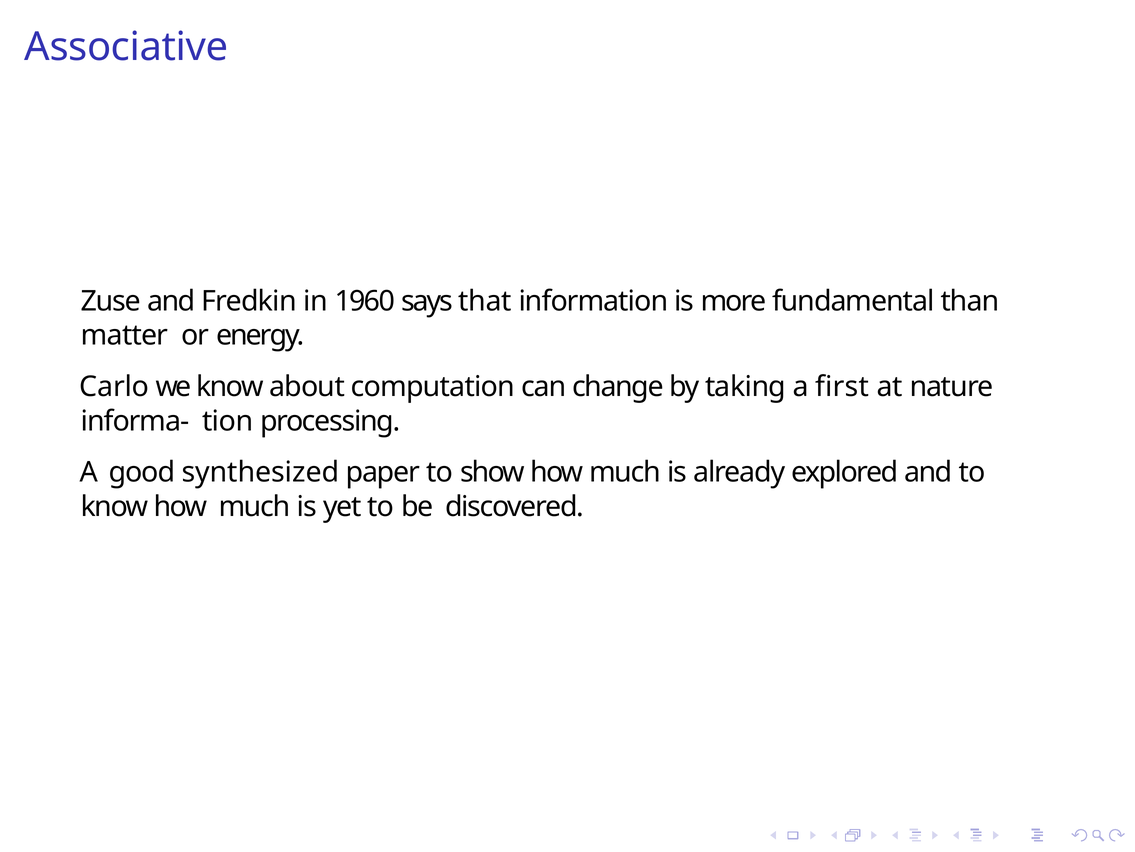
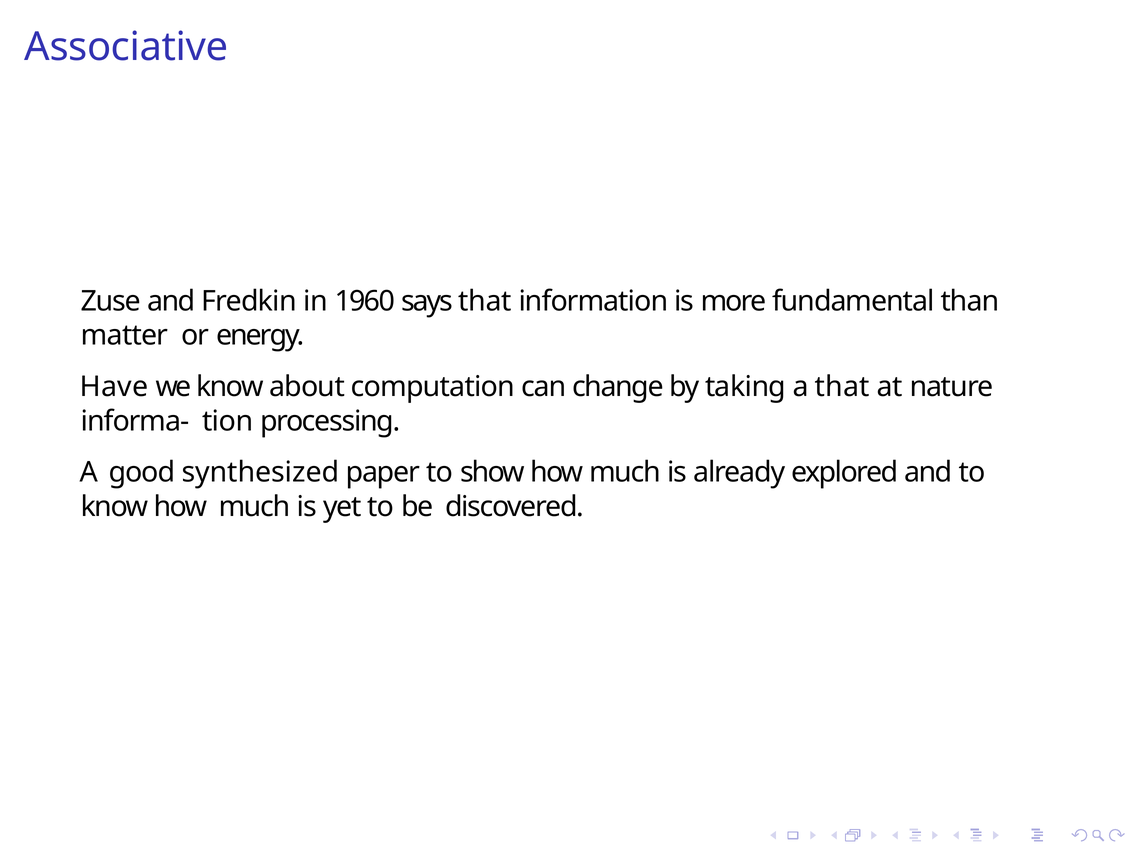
Carlo: Carlo -> Have
a first: first -> that
